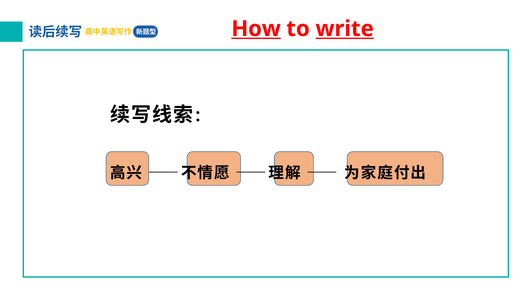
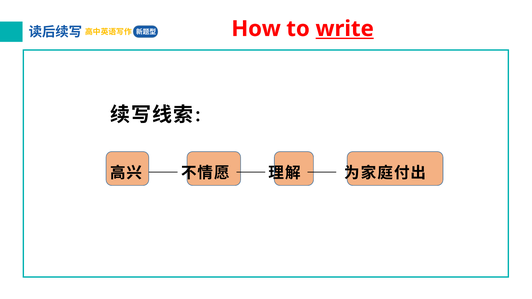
How underline: present -> none
